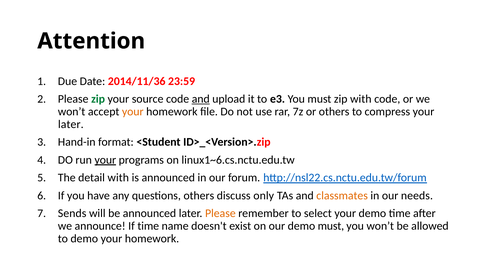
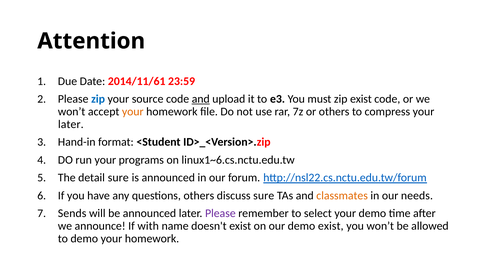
2014/11/36: 2014/11/36 -> 2014/11/61
zip at (98, 99) colour: green -> blue
zip with: with -> exist
your at (105, 160) underline: present -> none
detail with: with -> sure
discuss only: only -> sure
Please at (220, 213) colour: orange -> purple
If time: time -> with
demo must: must -> exist
